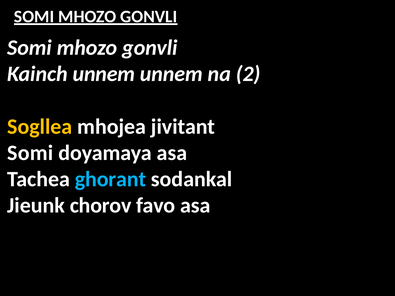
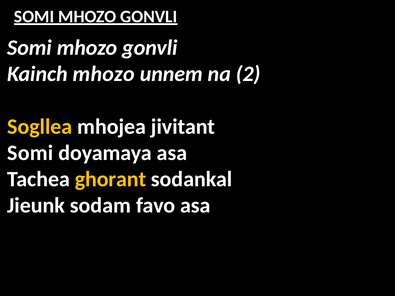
Kainch unnem: unnem -> mhozo
ghorant colour: light blue -> yellow
chorov: chorov -> sodam
